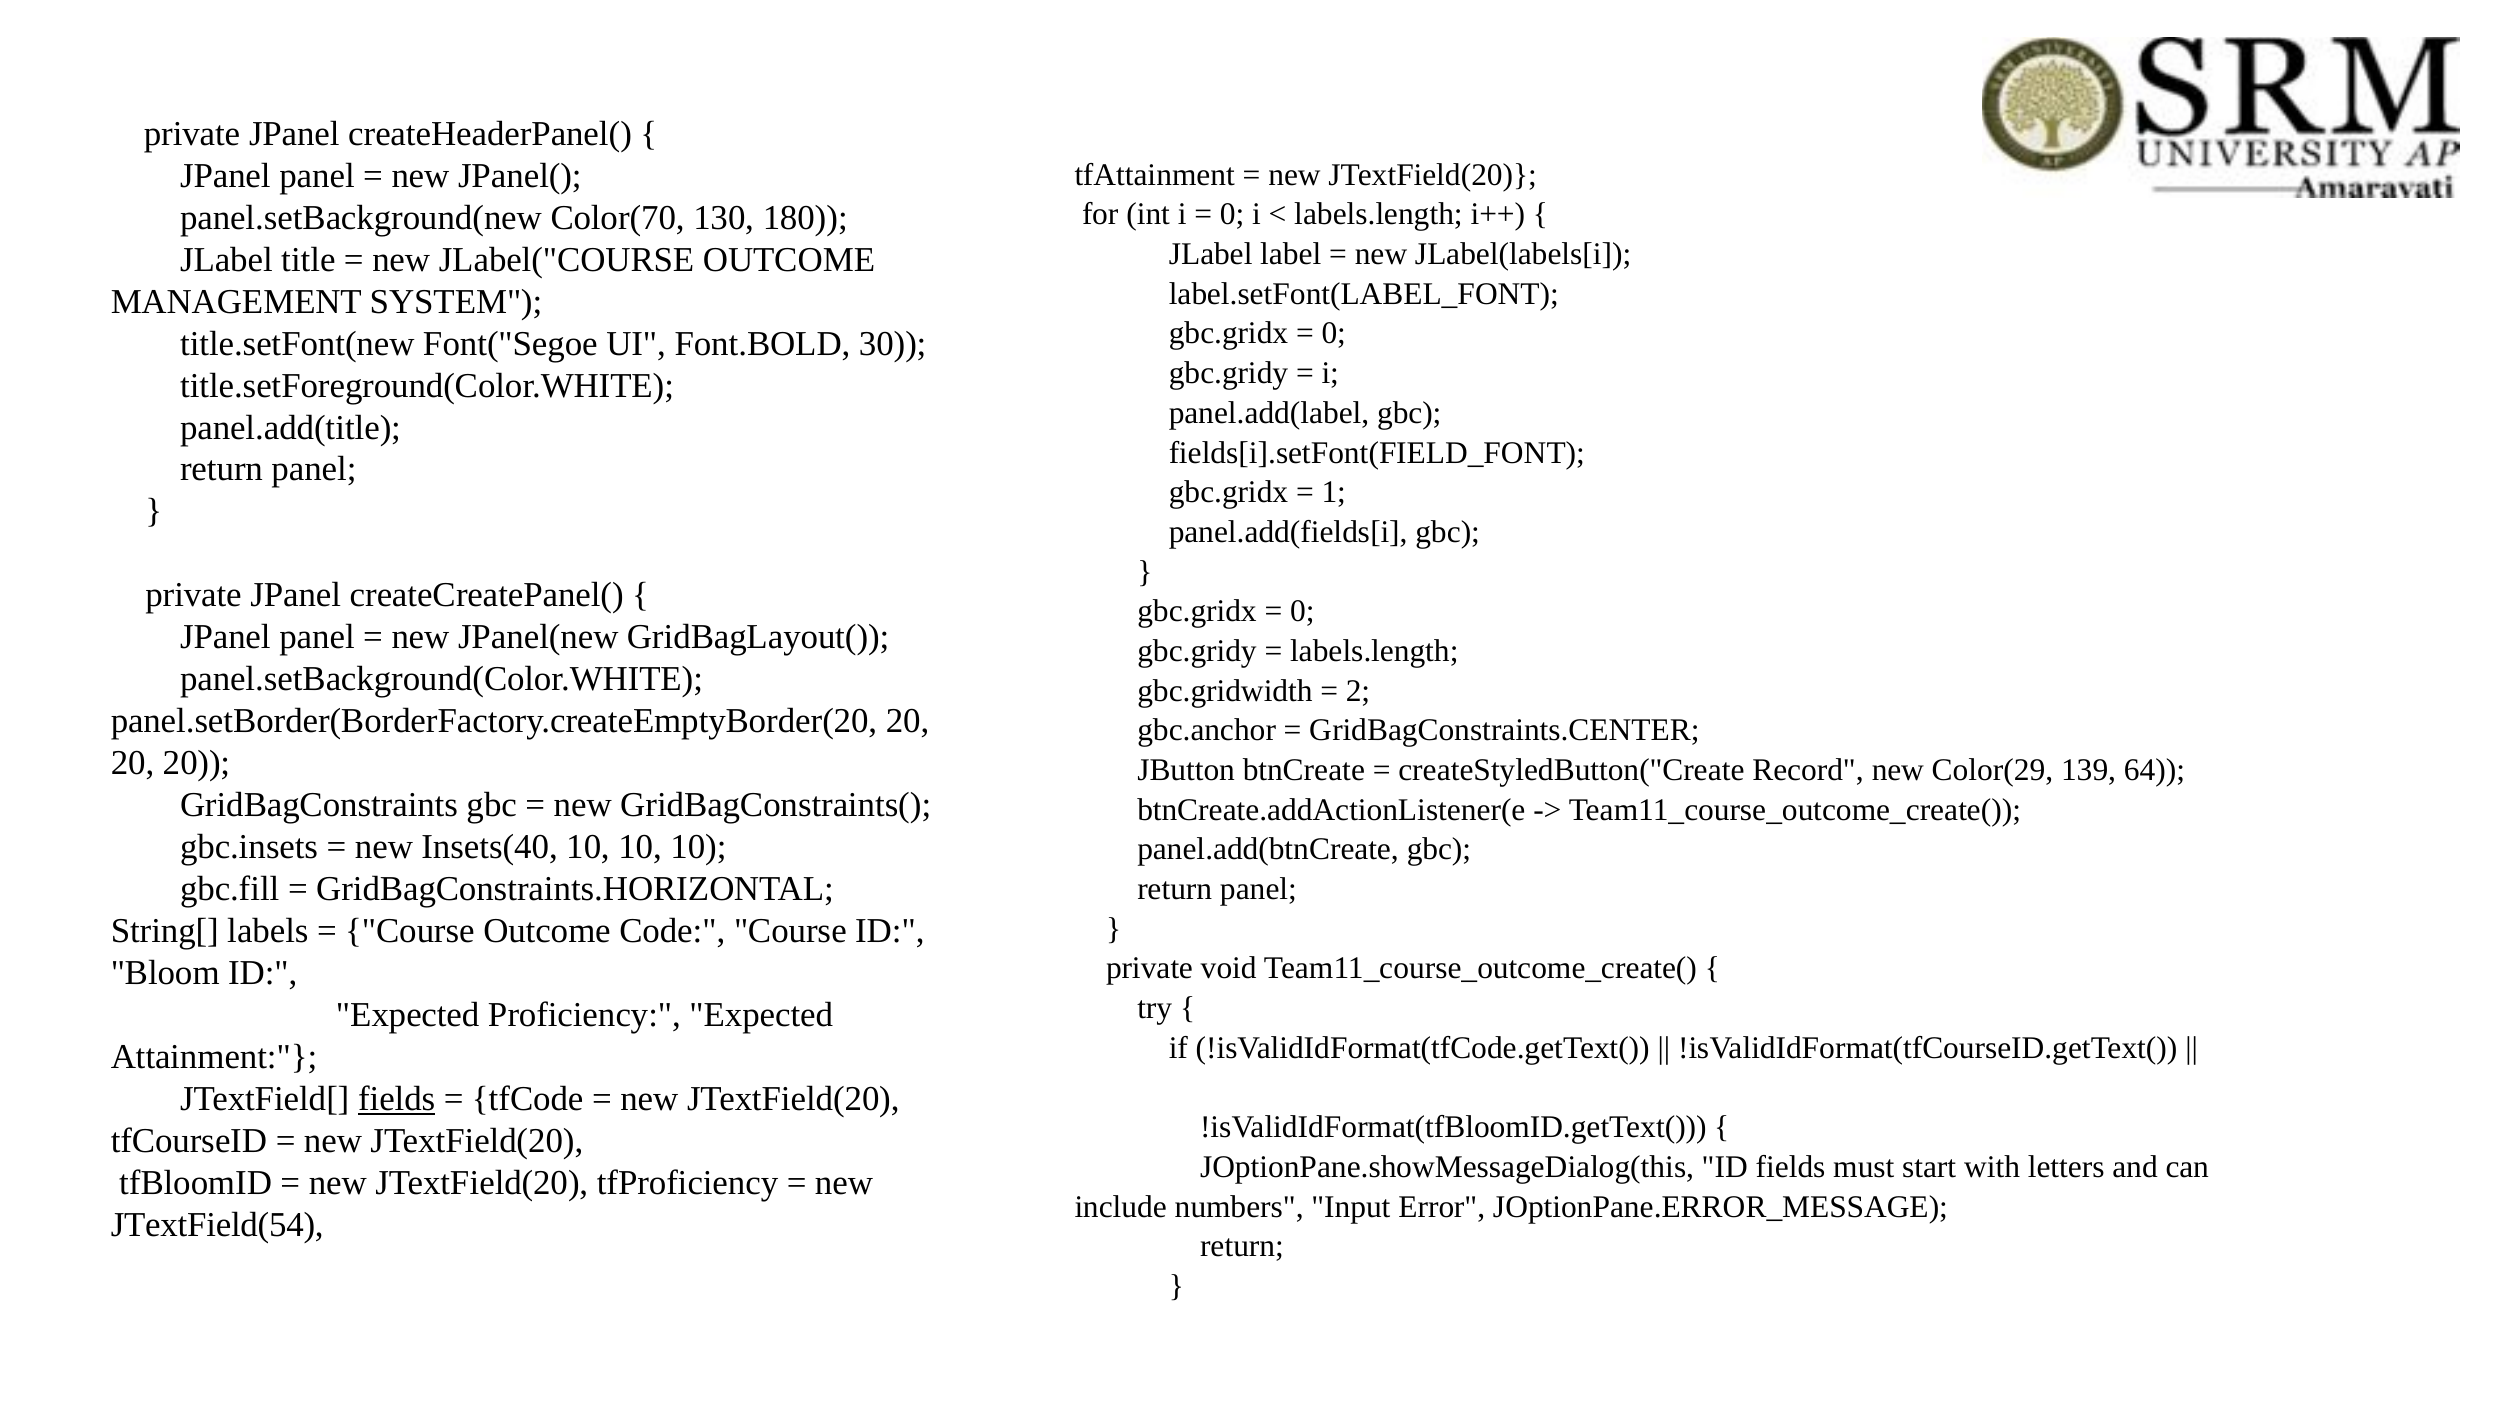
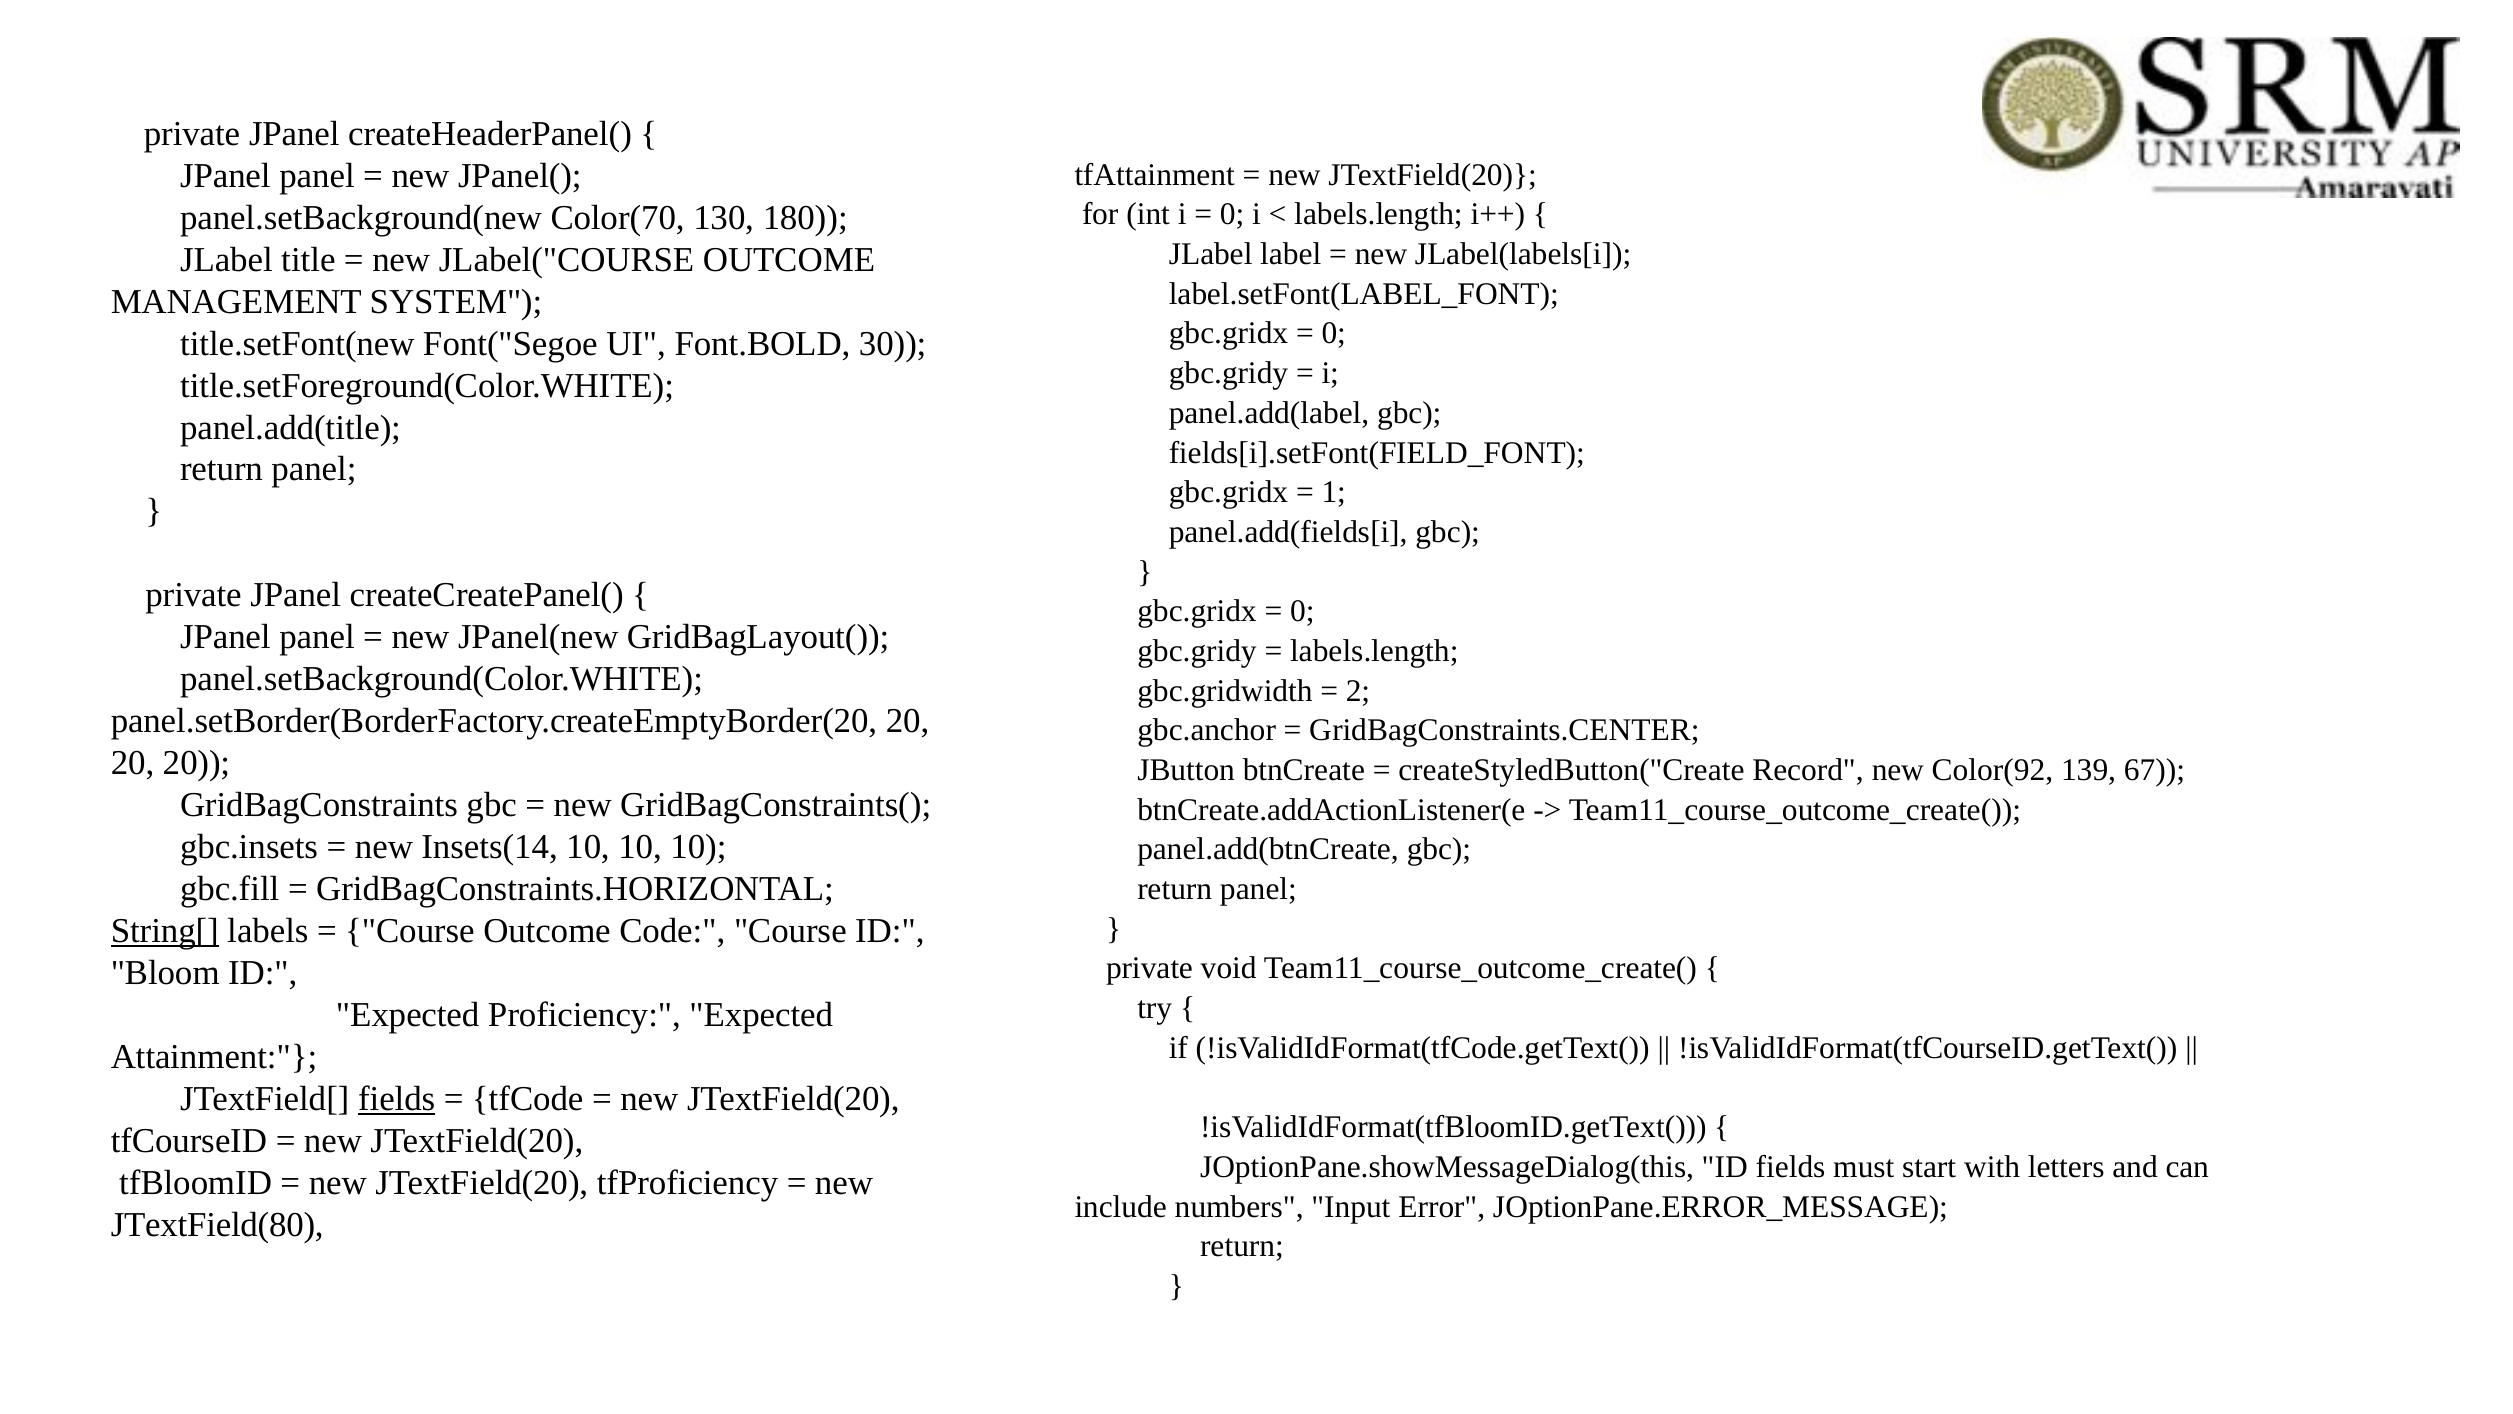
Color(29: Color(29 -> Color(92
64: 64 -> 67
Insets(40: Insets(40 -> Insets(14
String[ underline: none -> present
JTextField(54: JTextField(54 -> JTextField(80
